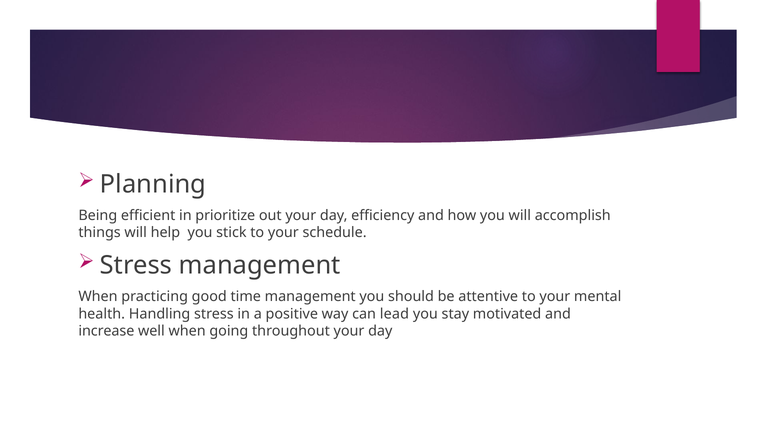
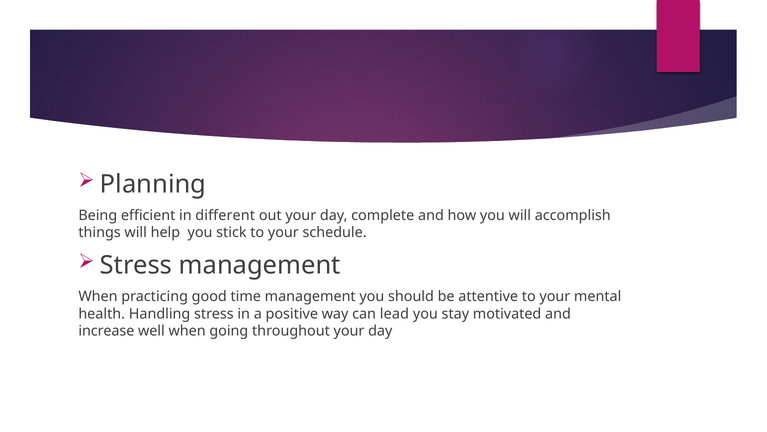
prioritize: prioritize -> different
efficiency: efficiency -> complete
